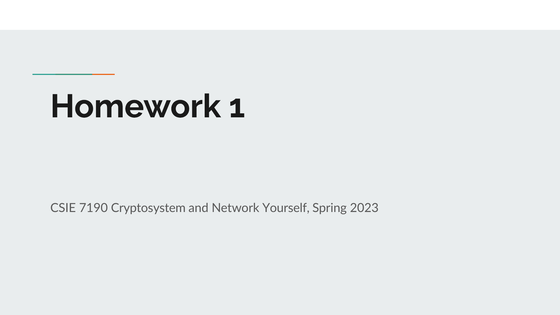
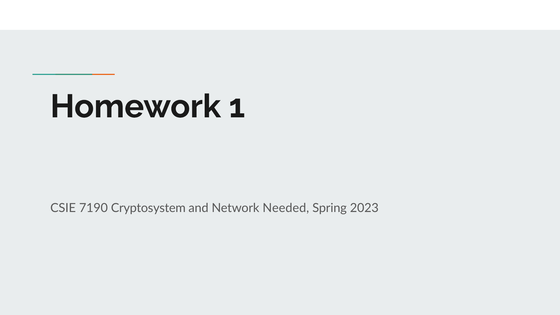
Yourself: Yourself -> Needed
